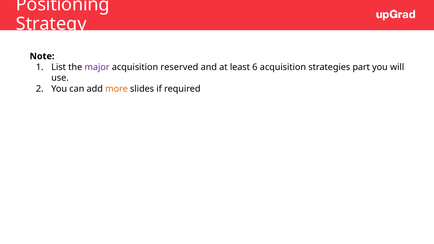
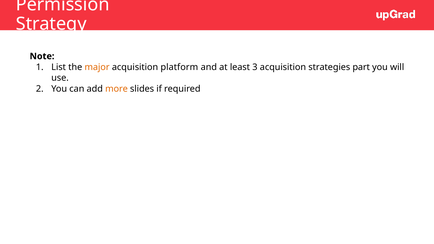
Positioning: Positioning -> Permission
major colour: purple -> orange
reserved: reserved -> platform
6: 6 -> 3
